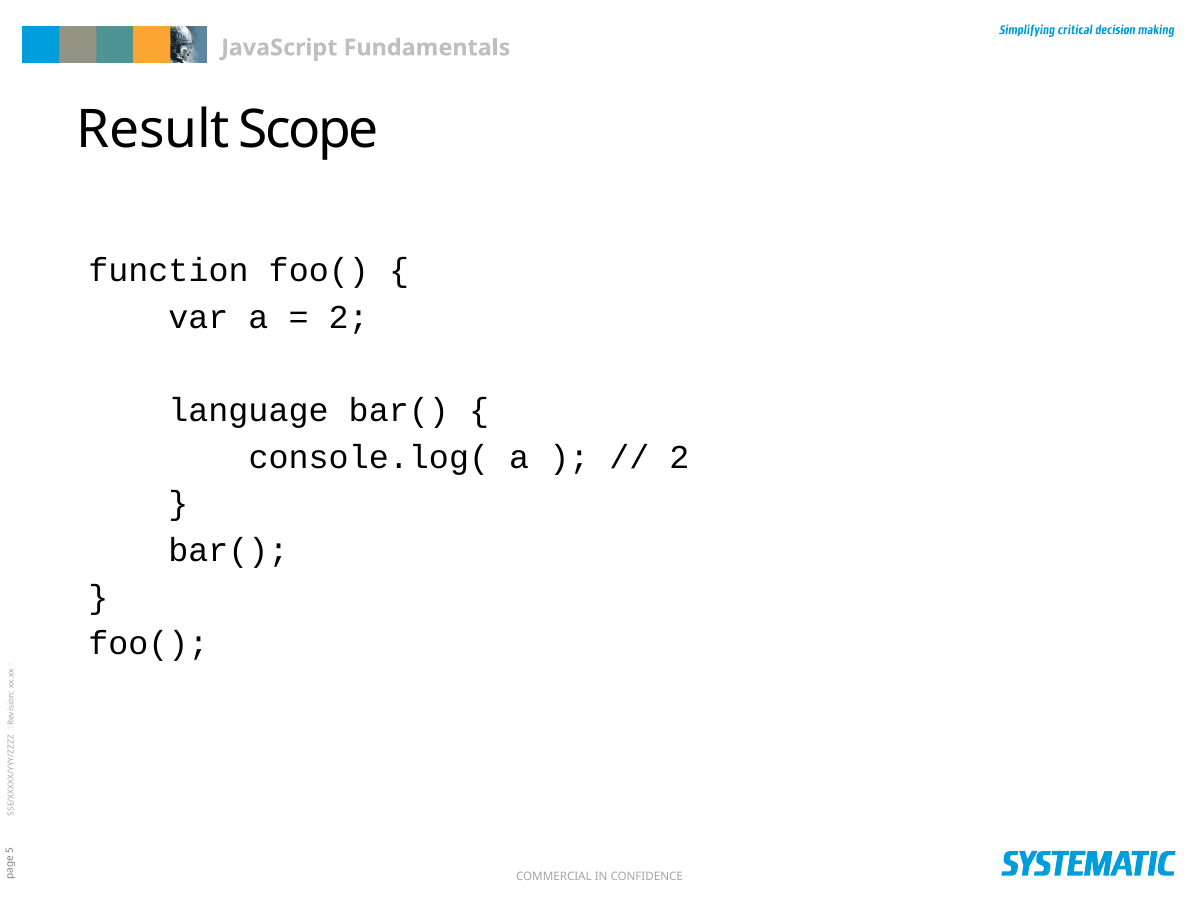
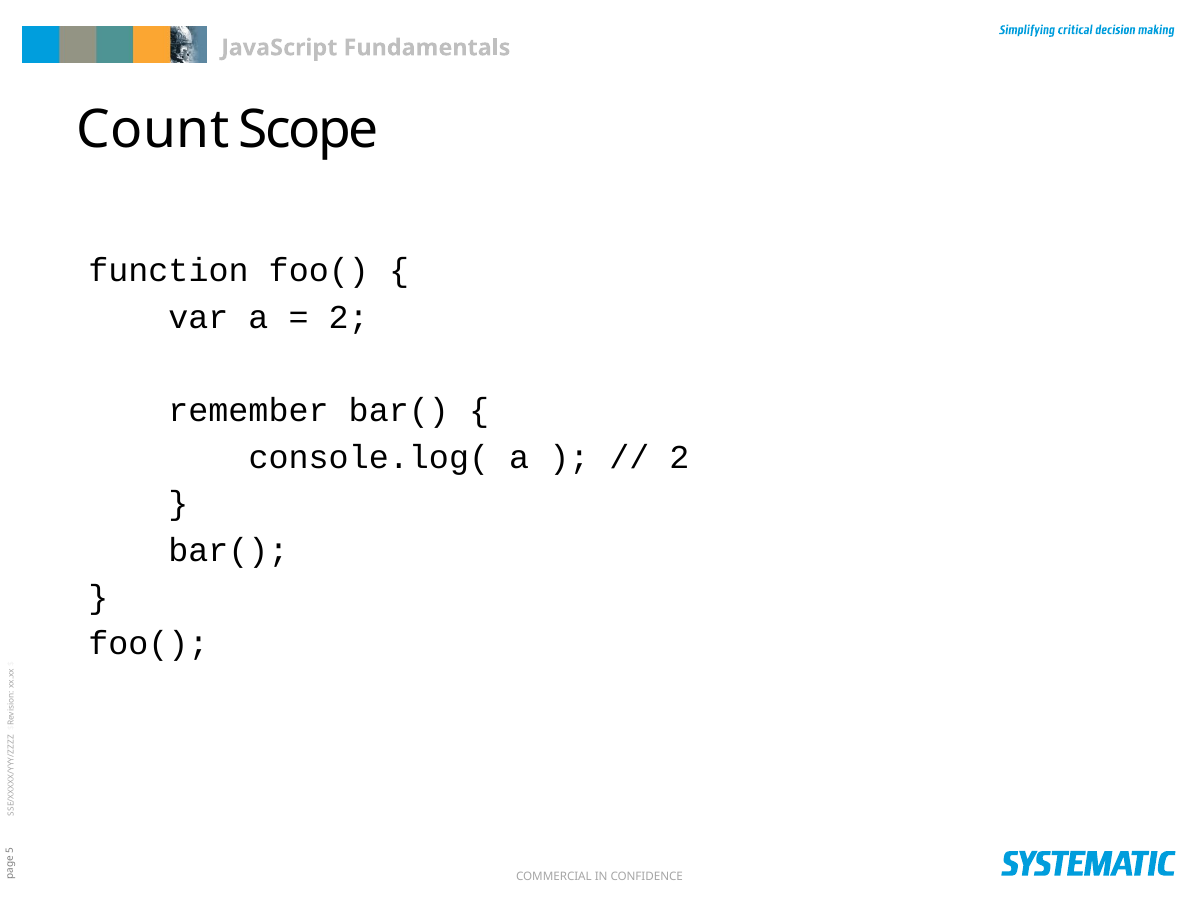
Result: Result -> Count
language: language -> remember
